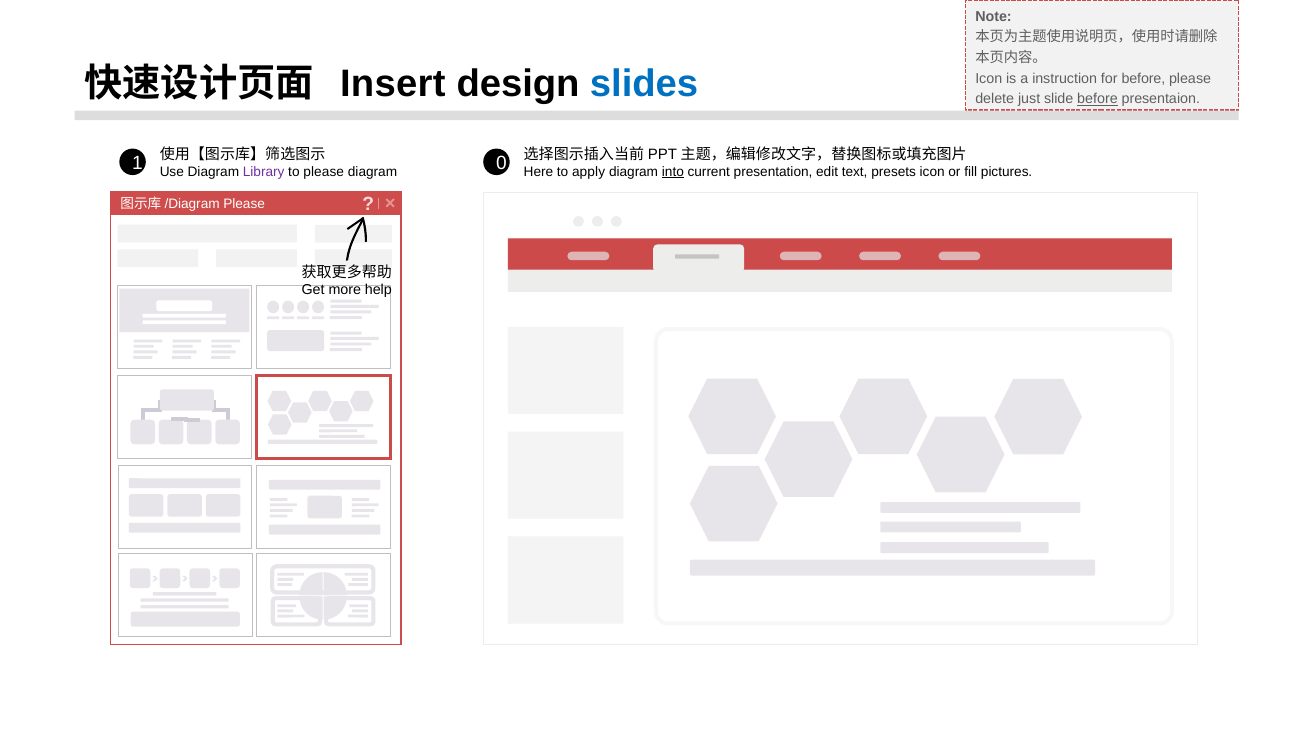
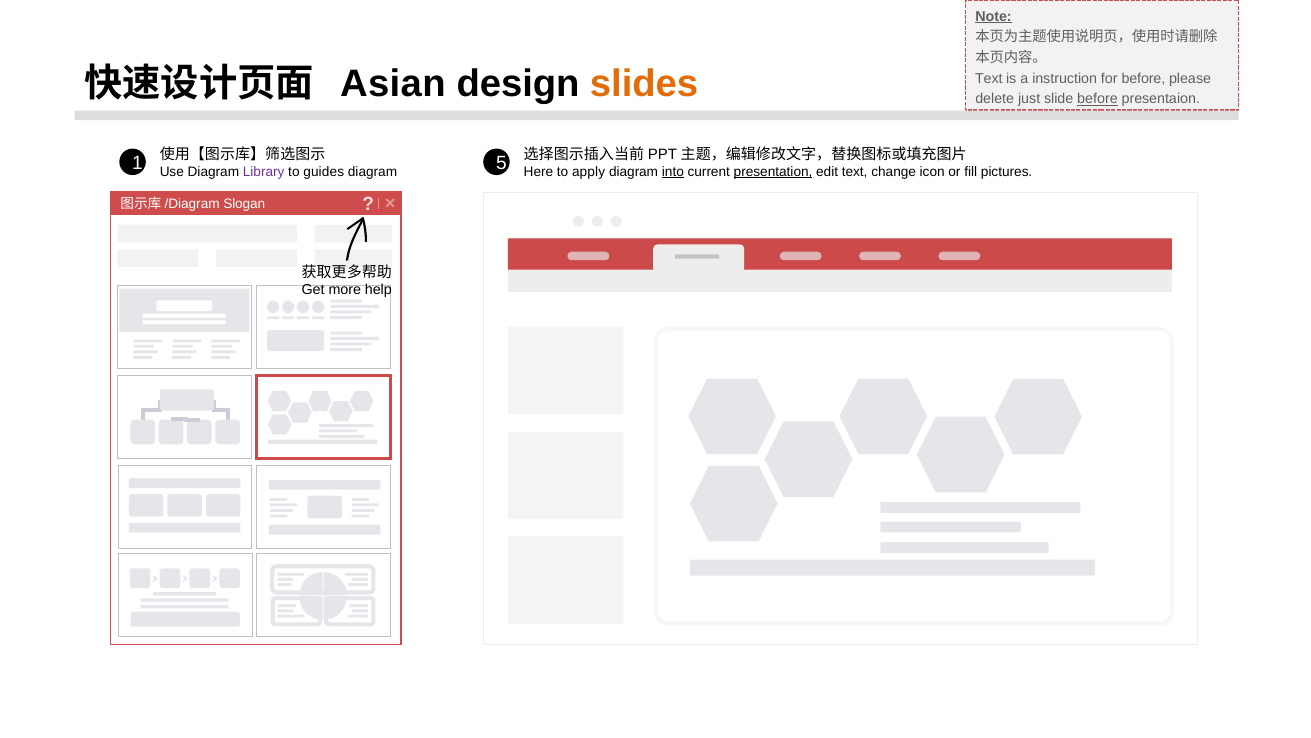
Note underline: none -> present
Insert: Insert -> Asian
slides colour: blue -> orange
Icon at (989, 78): Icon -> Text
0: 0 -> 5
to please: please -> guides
presentation underline: none -> present
presets: presets -> change
Please at (244, 204): Please -> Slogan
